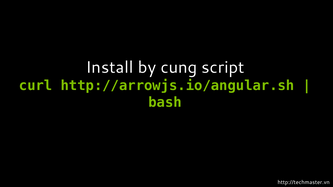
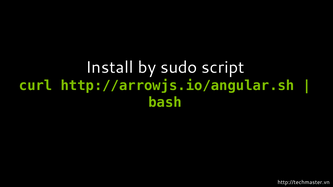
cung: cung -> sudo
